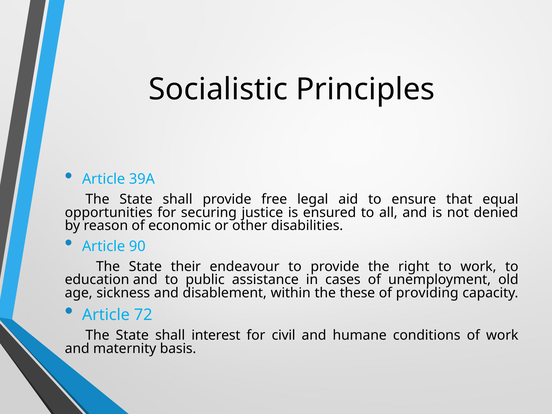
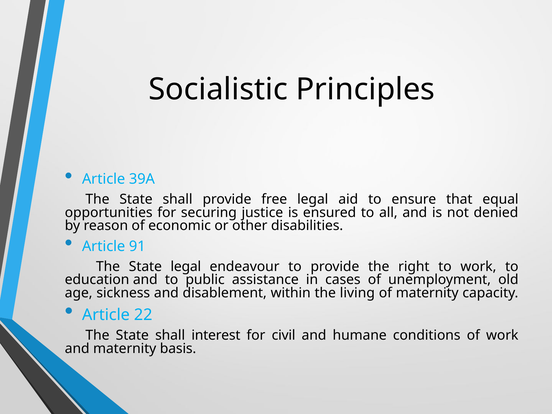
90: 90 -> 91
State their: their -> legal
these: these -> living
of providing: providing -> maternity
72: 72 -> 22
